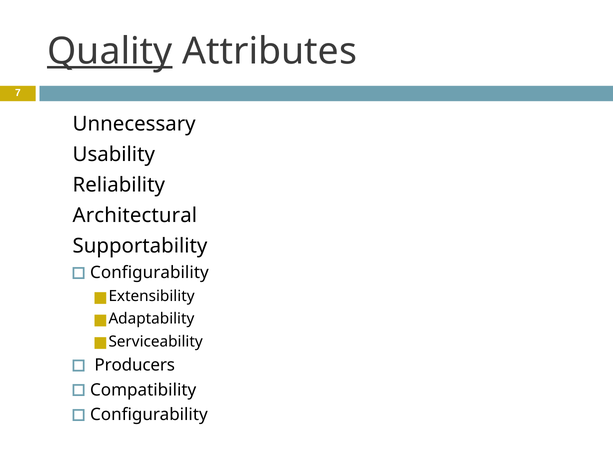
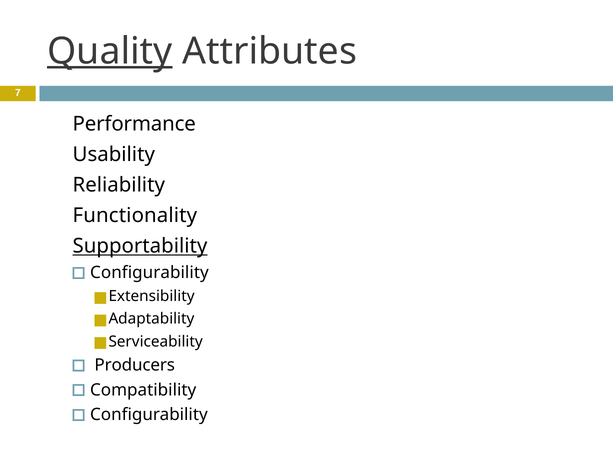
Unnecessary: Unnecessary -> Performance
Architectural: Architectural -> Functionality
Supportability underline: none -> present
